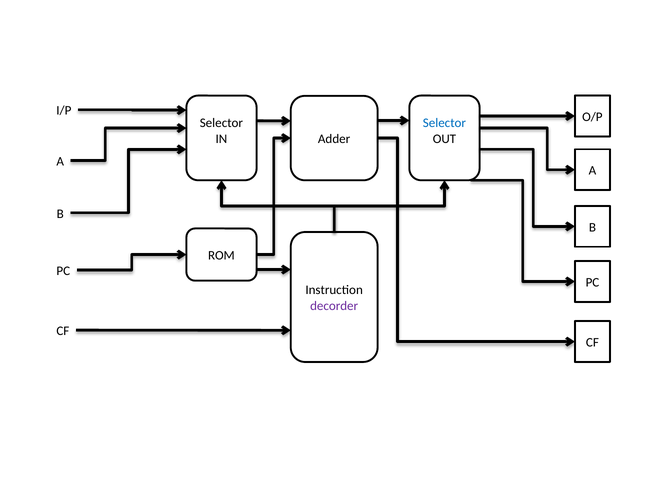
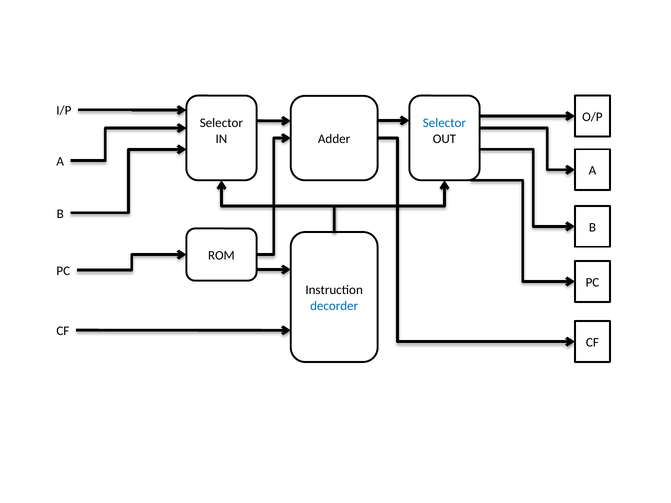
decorder colour: purple -> blue
